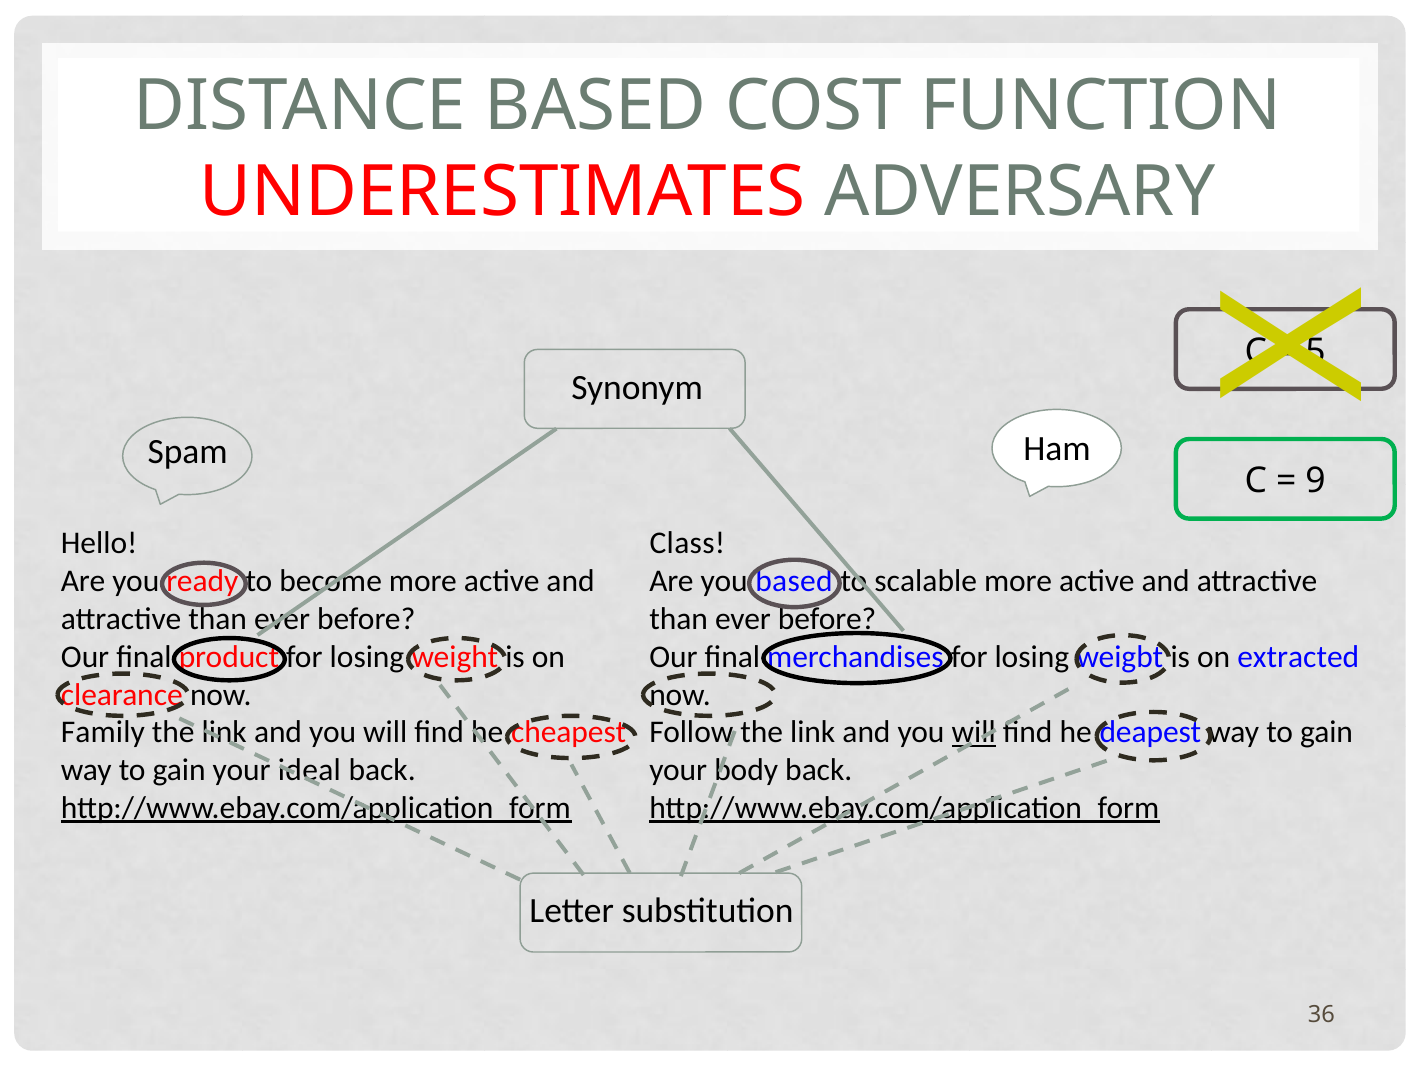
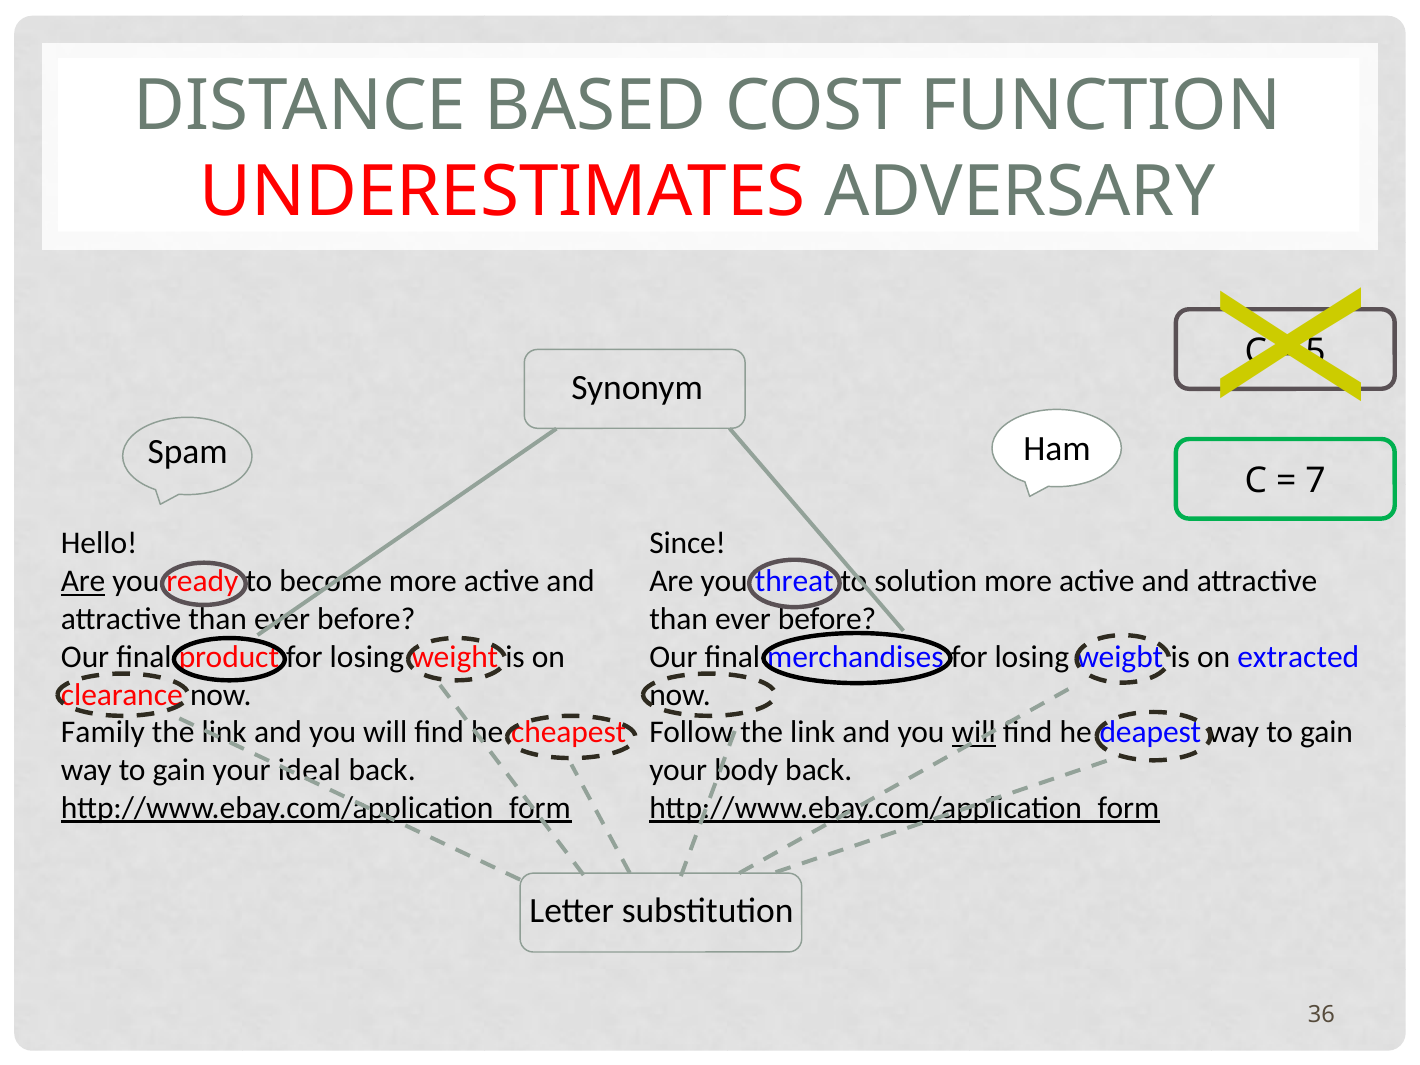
9: 9 -> 7
Class: Class -> Since
Are at (83, 581) underline: none -> present
you based: based -> threat
scalable: scalable -> solution
